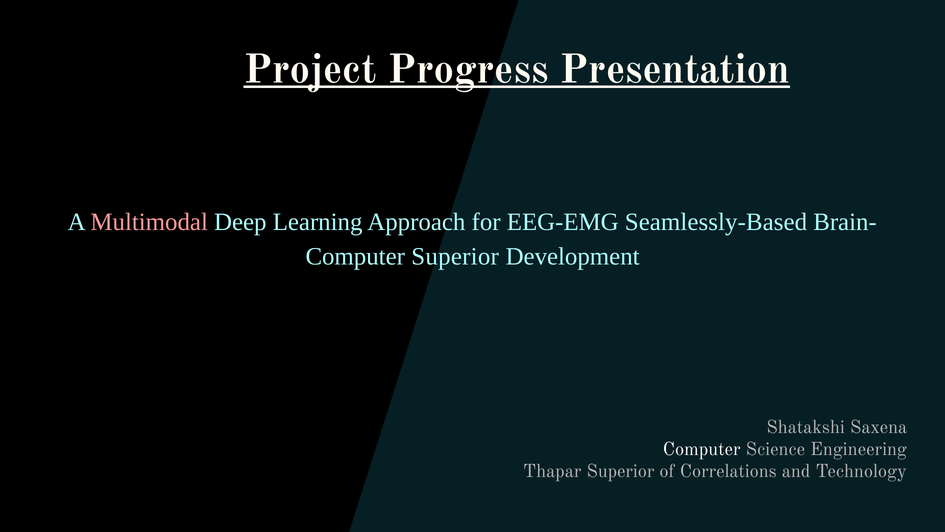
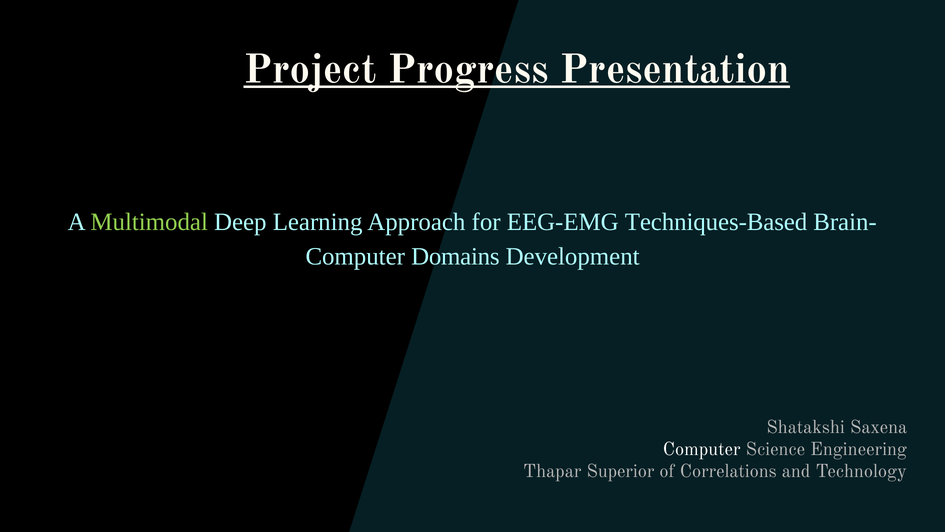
Multimodal colour: pink -> light green
Seamlessly-Based: Seamlessly-Based -> Techniques-Based
Computer Superior: Superior -> Domains
